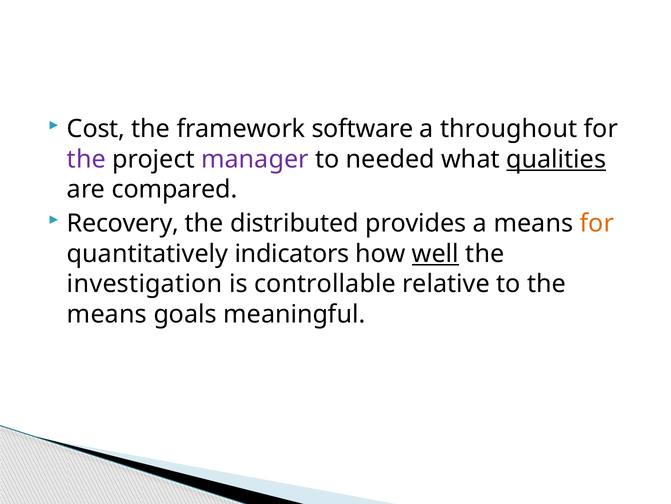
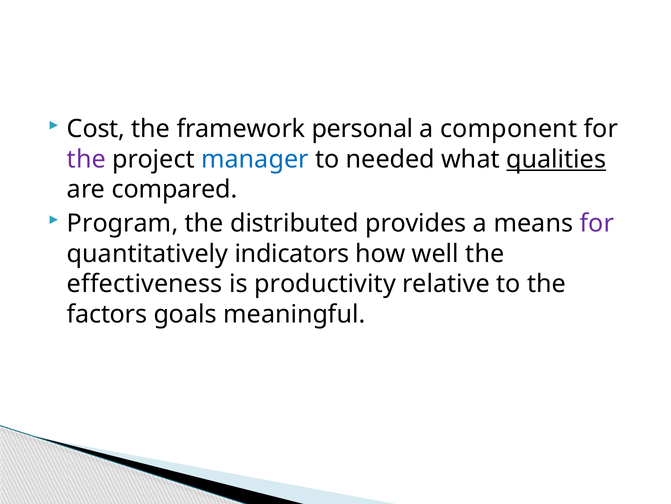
software: software -> personal
throughout: throughout -> component
manager colour: purple -> blue
Recovery: Recovery -> Program
for at (597, 223) colour: orange -> purple
well underline: present -> none
investigation: investigation -> effectiveness
controllable: controllable -> productivity
means at (107, 314): means -> factors
